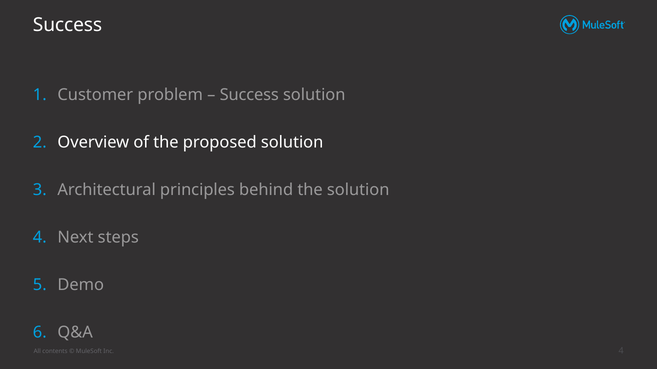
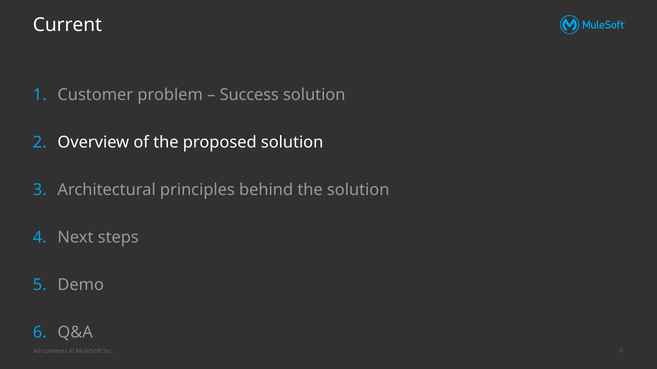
Success at (67, 25): Success -> Current
